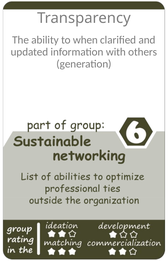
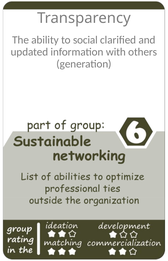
when: when -> social
